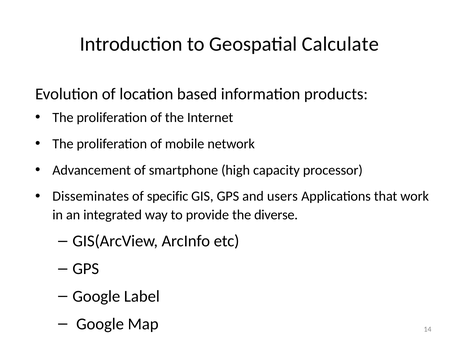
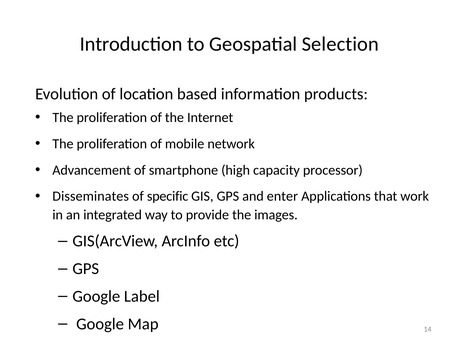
Calculate: Calculate -> Selection
users: users -> enter
diverse: diverse -> images
